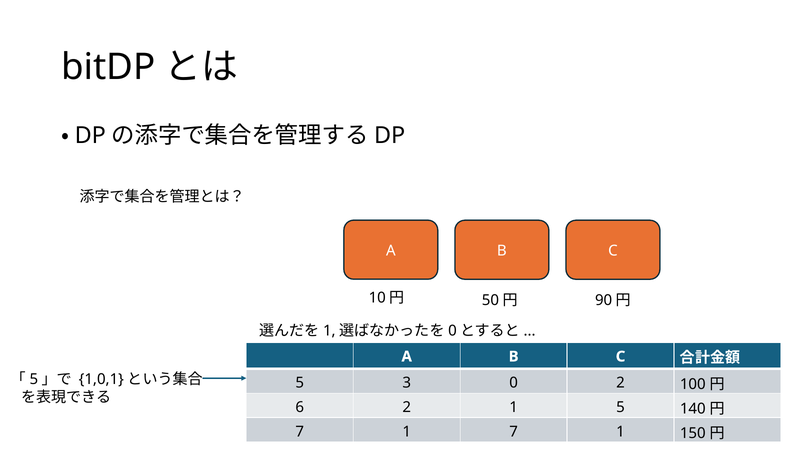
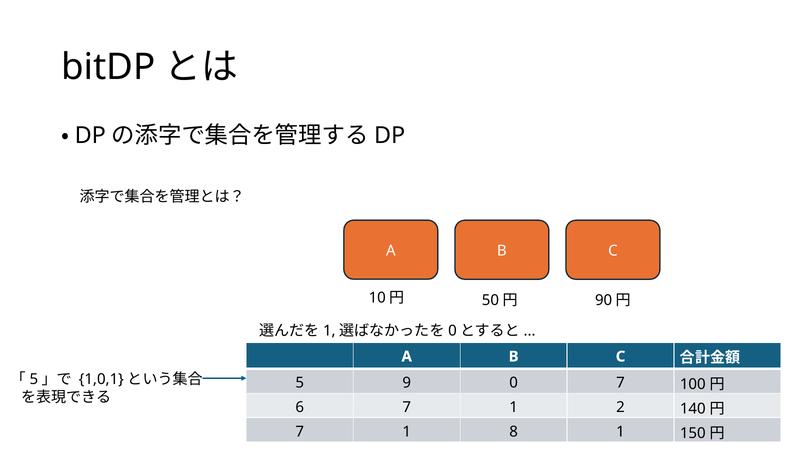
3: 3 -> 9
0 2: 2 -> 7
6 2: 2 -> 7
1 5: 5 -> 2
1 7: 7 -> 8
